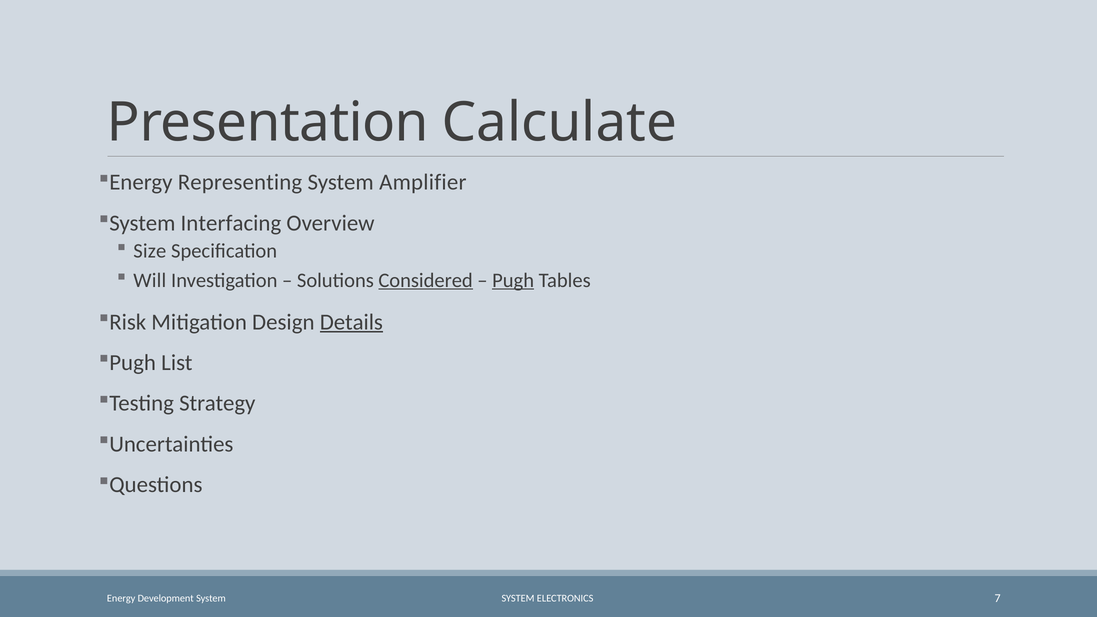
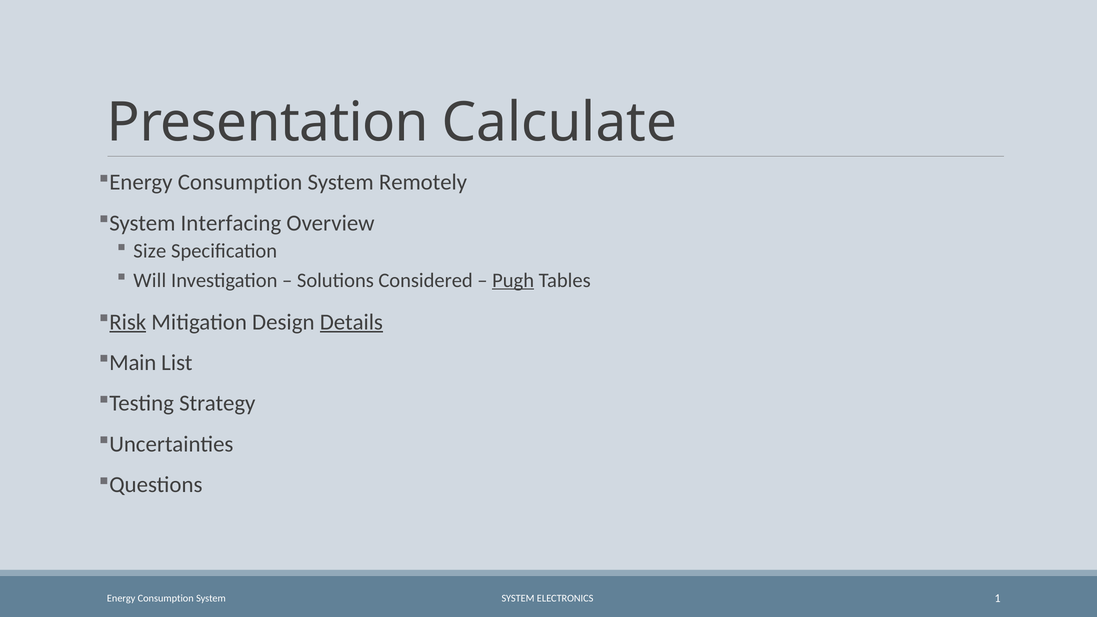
Representing at (240, 182): Representing -> Consumption
Amplifier: Amplifier -> Remotely
Considered underline: present -> none
Risk underline: none -> present
Pugh at (133, 363): Pugh -> Main
Development at (166, 598): Development -> Consumption
7: 7 -> 1
